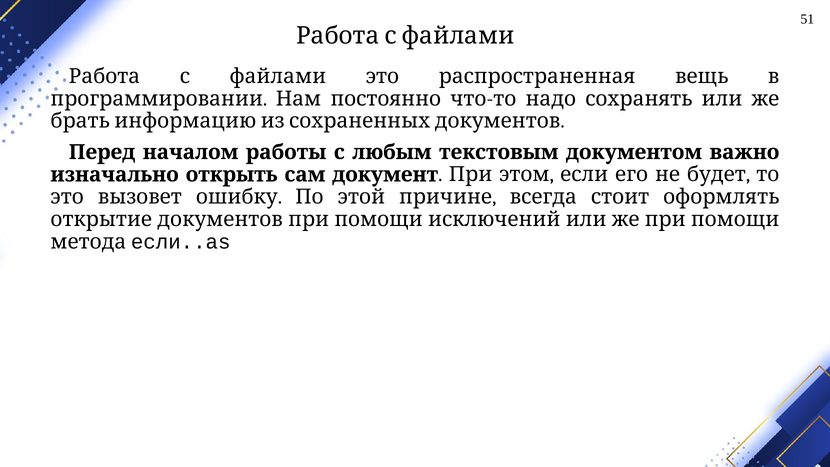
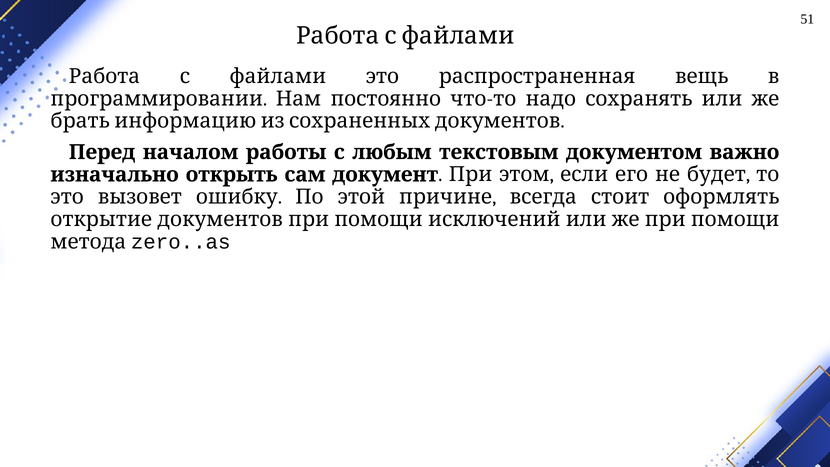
если..as: если..as -> zero..as
